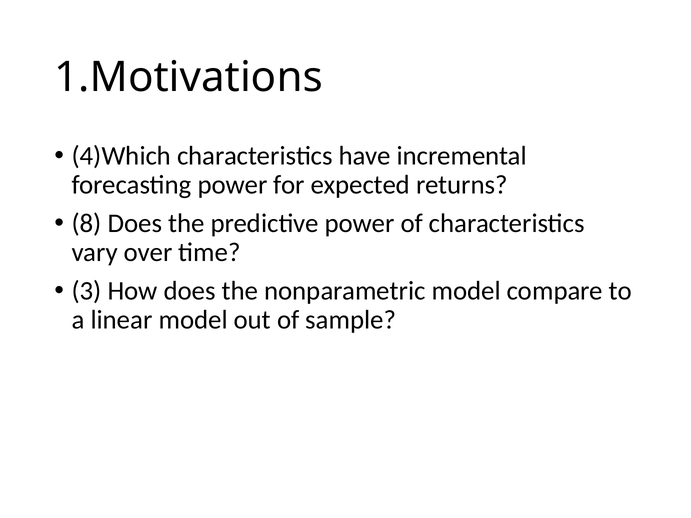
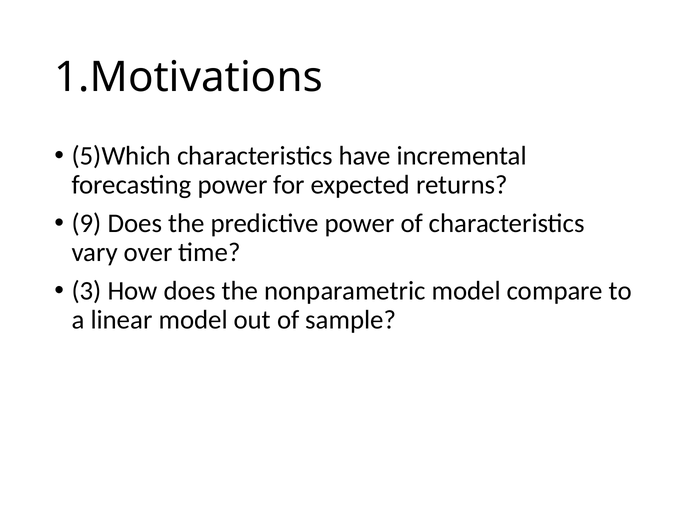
4)Which: 4)Which -> 5)Which
8: 8 -> 9
